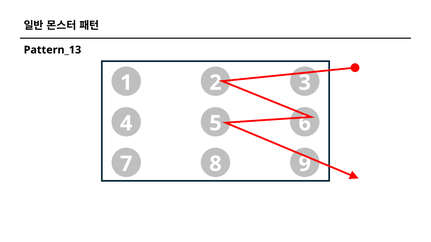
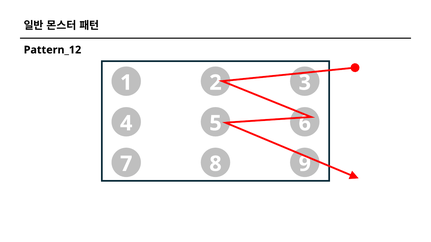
Pattern_13: Pattern_13 -> Pattern_12
